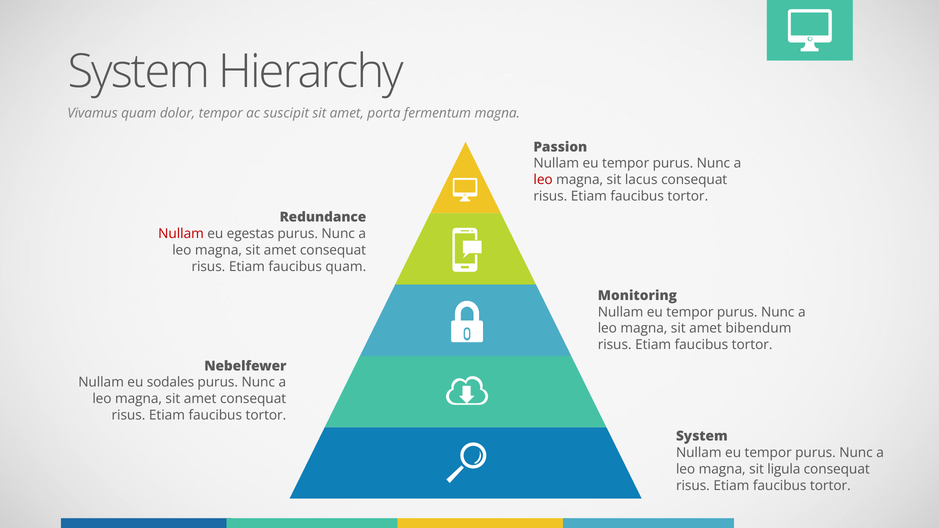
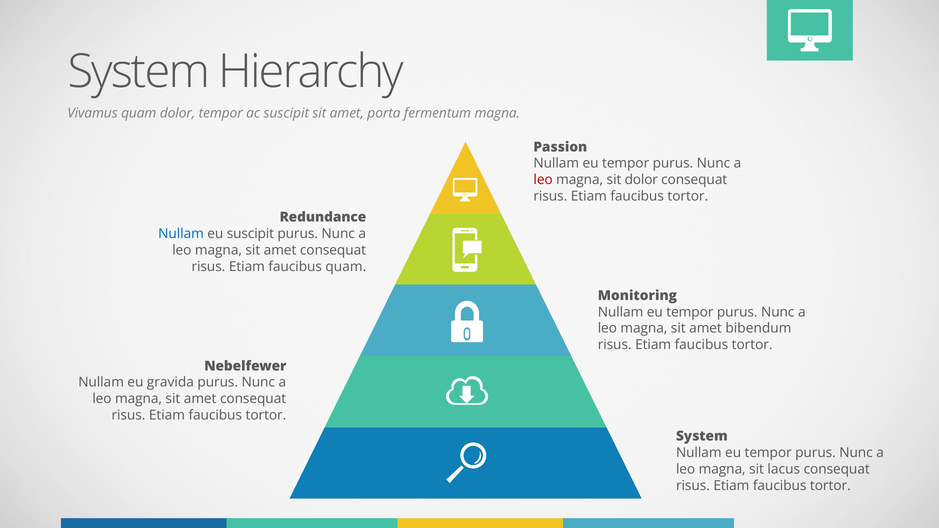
sit lacus: lacus -> dolor
Nullam at (181, 234) colour: red -> blue
eu egestas: egestas -> suscipit
sodales: sodales -> gravida
ligula: ligula -> lacus
